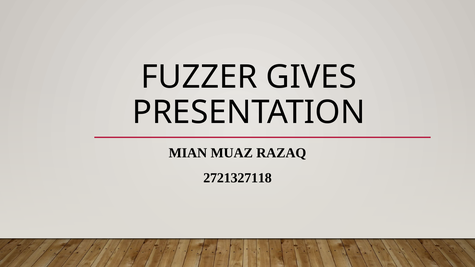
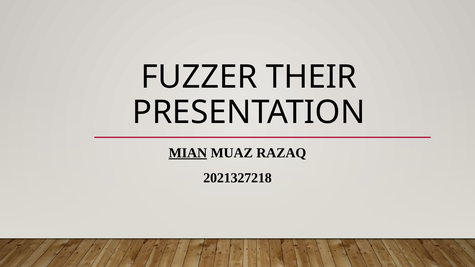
GIVES: GIVES -> THEIR
MIAN underline: none -> present
2721327118: 2721327118 -> 2021327218
